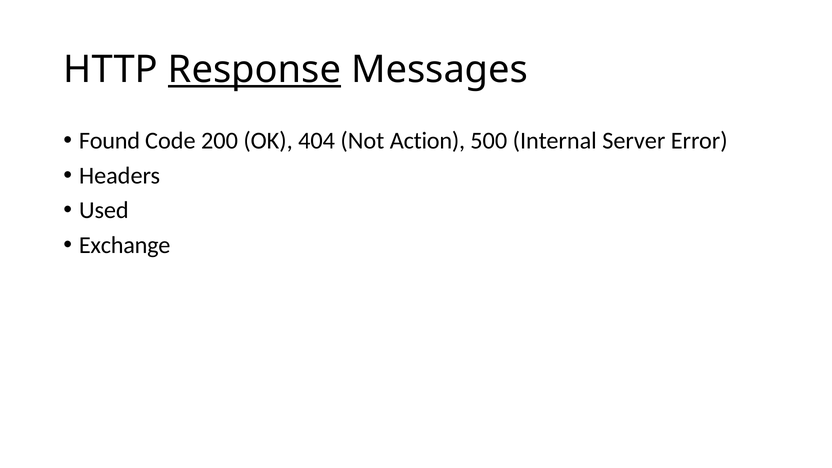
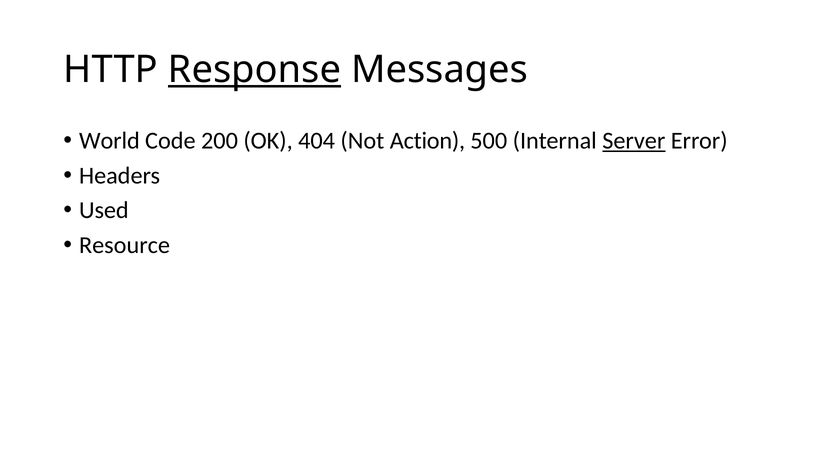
Found: Found -> World
Server underline: none -> present
Exchange: Exchange -> Resource
